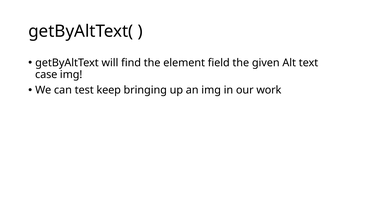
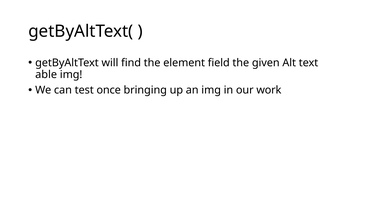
case: case -> able
keep: keep -> once
